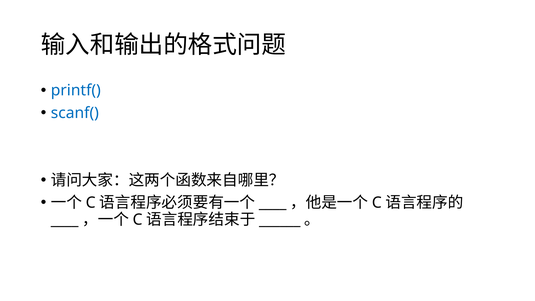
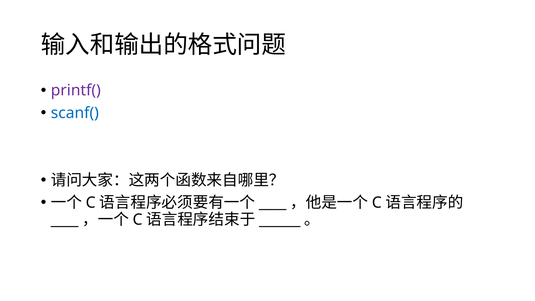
printf( colour: blue -> purple
